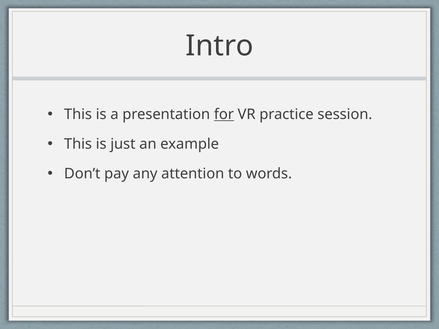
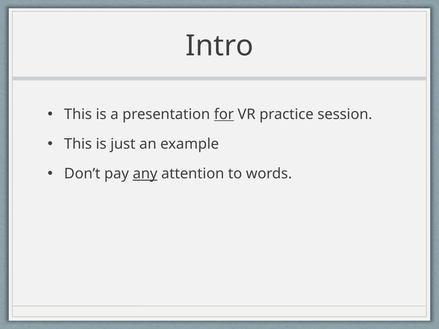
any underline: none -> present
